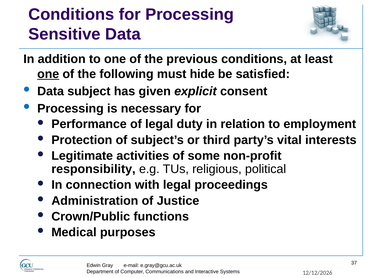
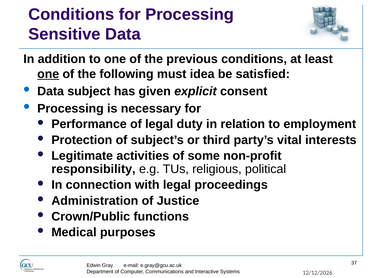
hide: hide -> idea
